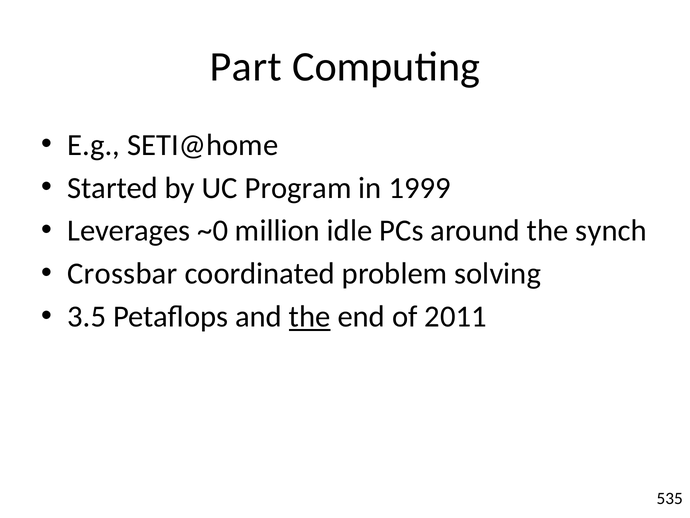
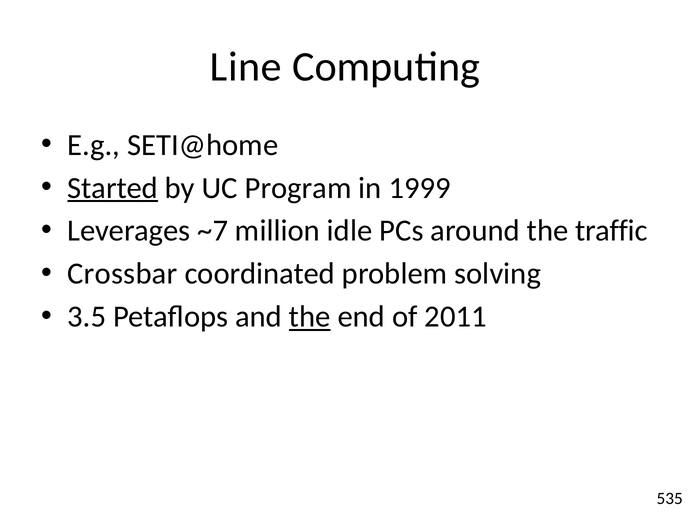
Part: Part -> Line
Started underline: none -> present
~0: ~0 -> ~7
synch: synch -> traffic
